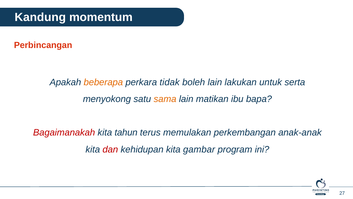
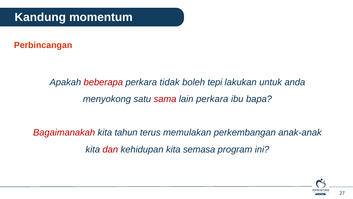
beberapa colour: orange -> red
boleh lain: lain -> tepi
serta: serta -> anda
sama colour: orange -> red
lain matikan: matikan -> perkara
gambar: gambar -> semasa
